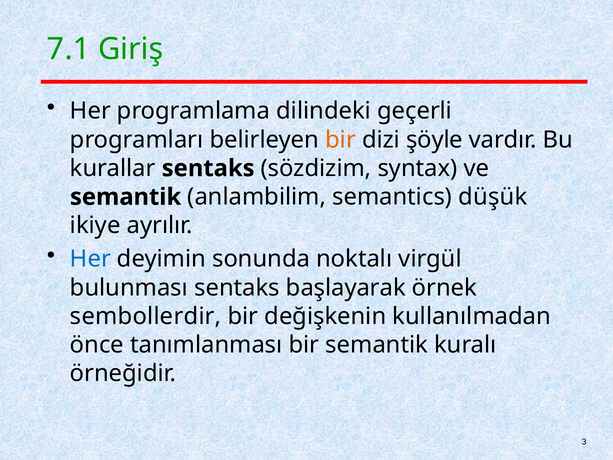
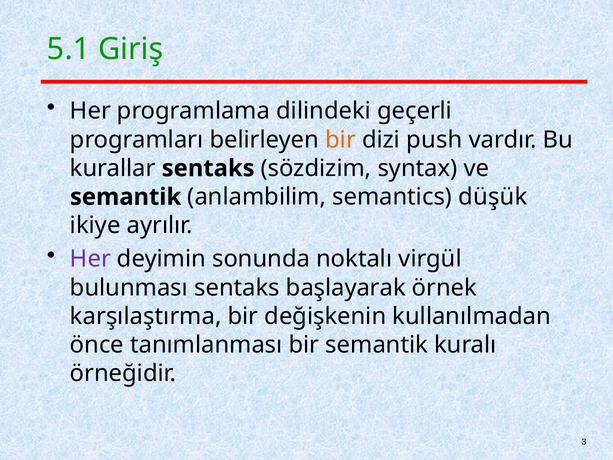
7.1: 7.1 -> 5.1
şöyle: şöyle -> push
Her at (90, 259) colour: blue -> purple
sembollerdir: sembollerdir -> karşılaştırma
